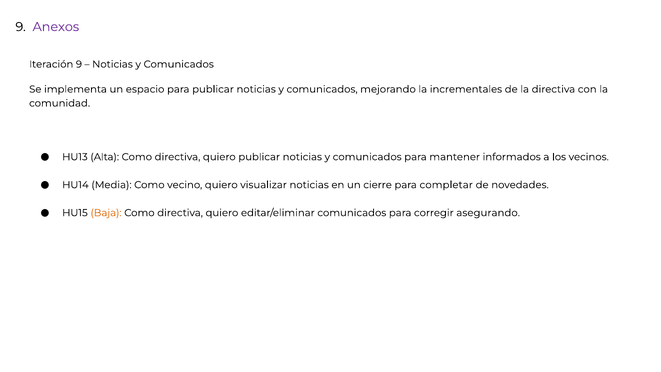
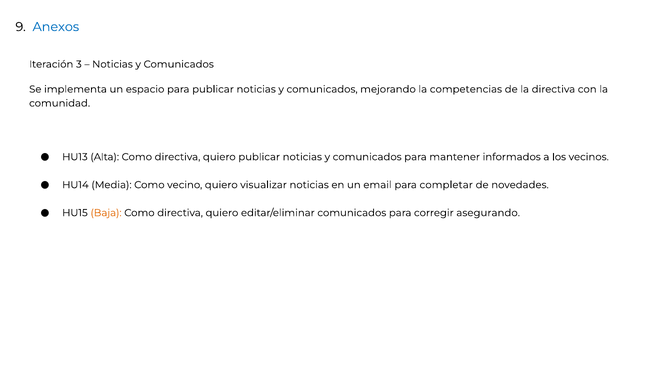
Anexos colour: purple -> blue
Iteración 9: 9 -> 3
incrementales: incrementales -> competencias
cierre: cierre -> email
